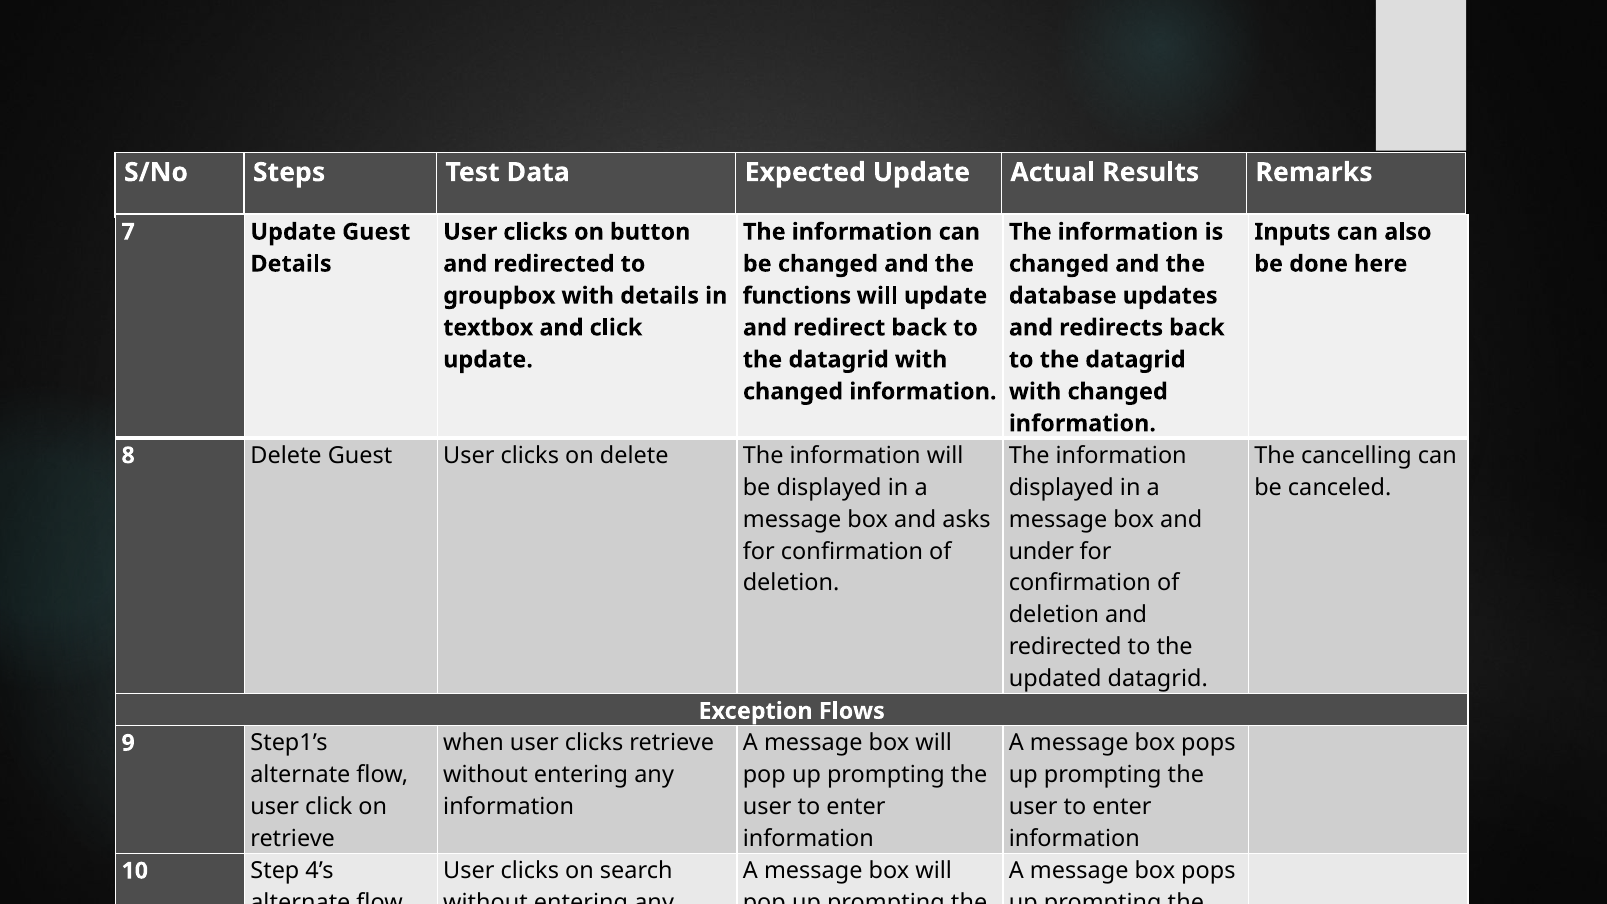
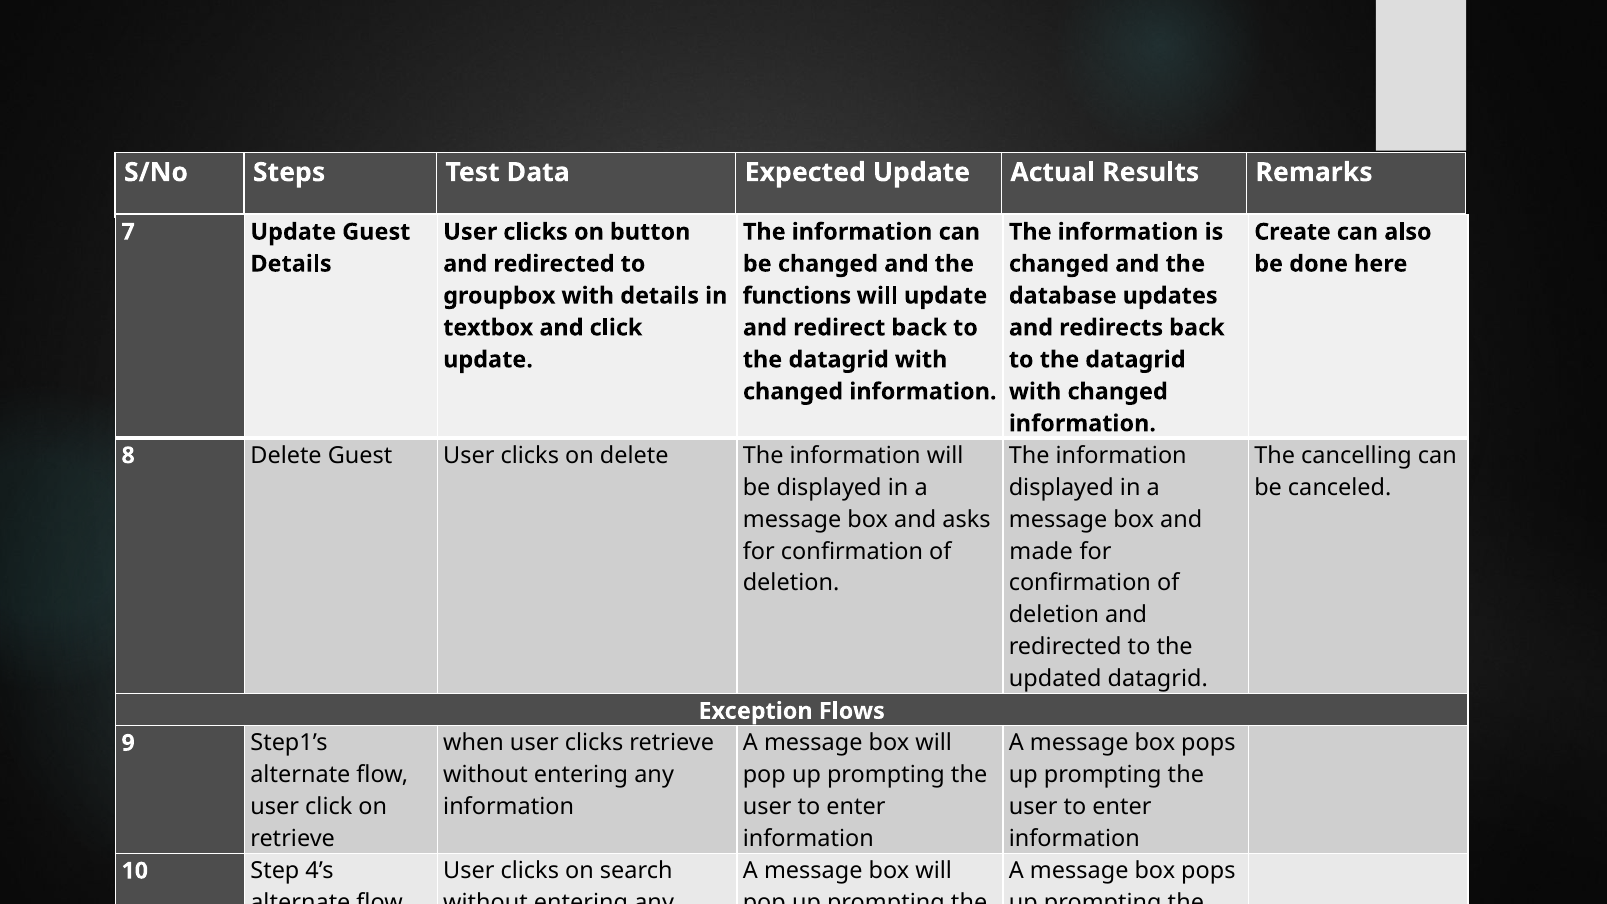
Inputs: Inputs -> Create
under: under -> made
